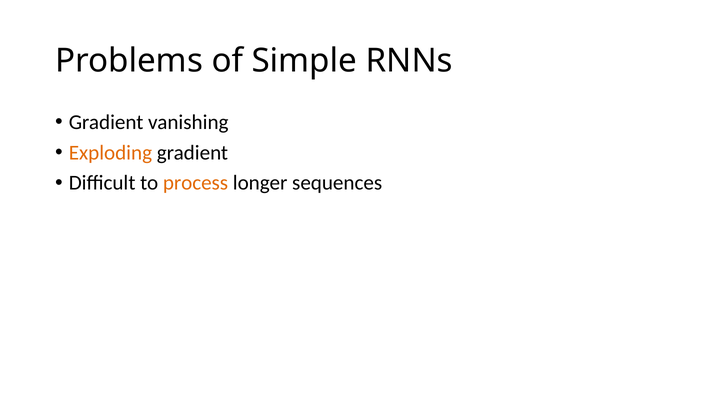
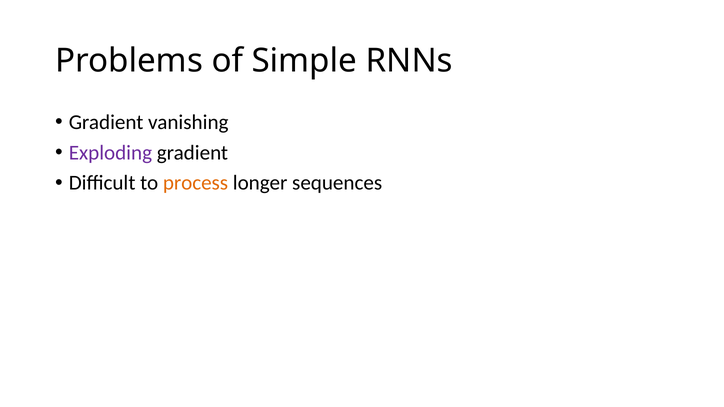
Exploding colour: orange -> purple
